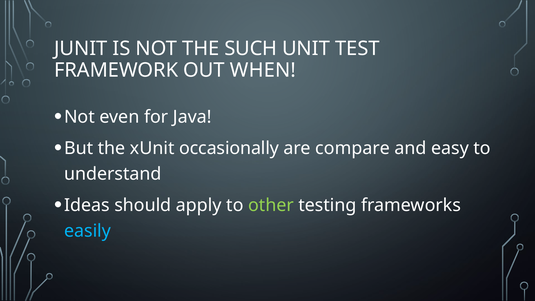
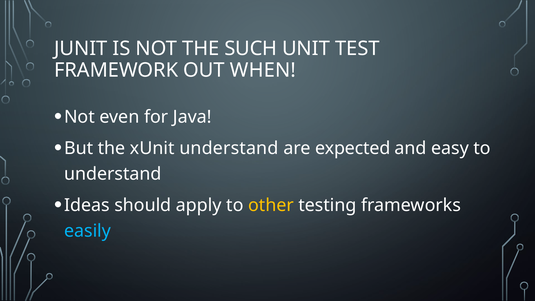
xUnit occasionally: occasionally -> understand
compare: compare -> expected
other colour: light green -> yellow
